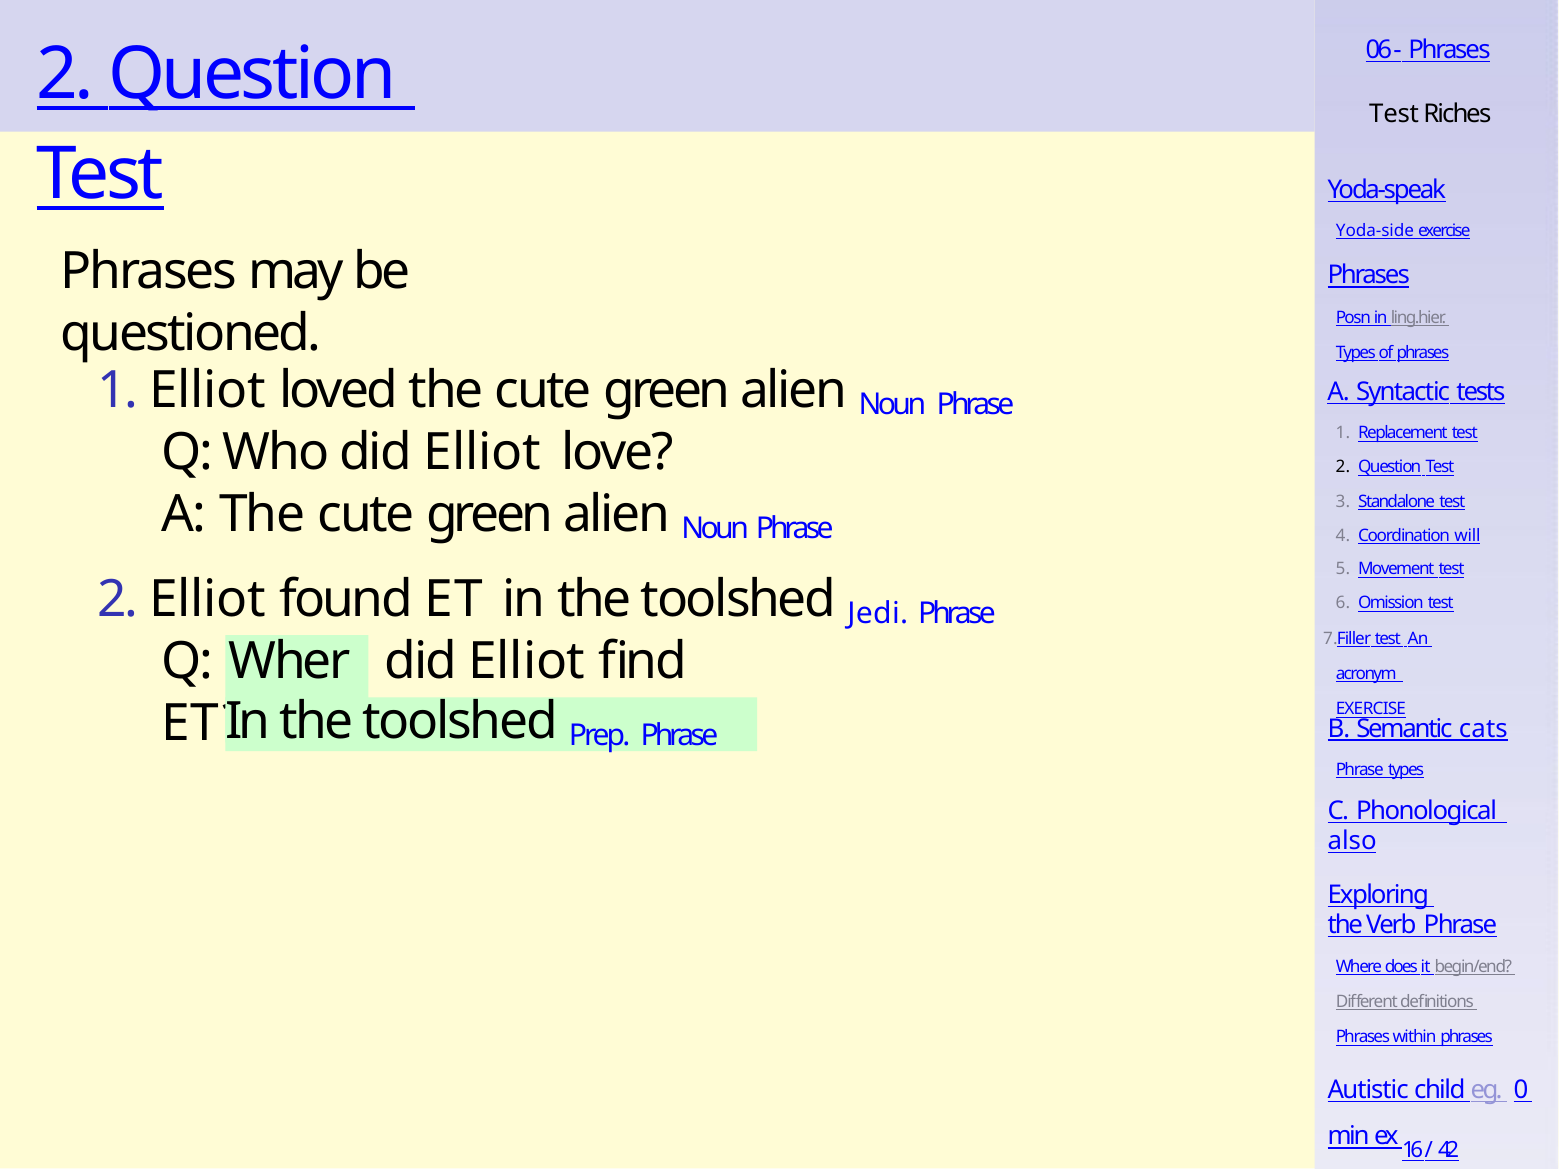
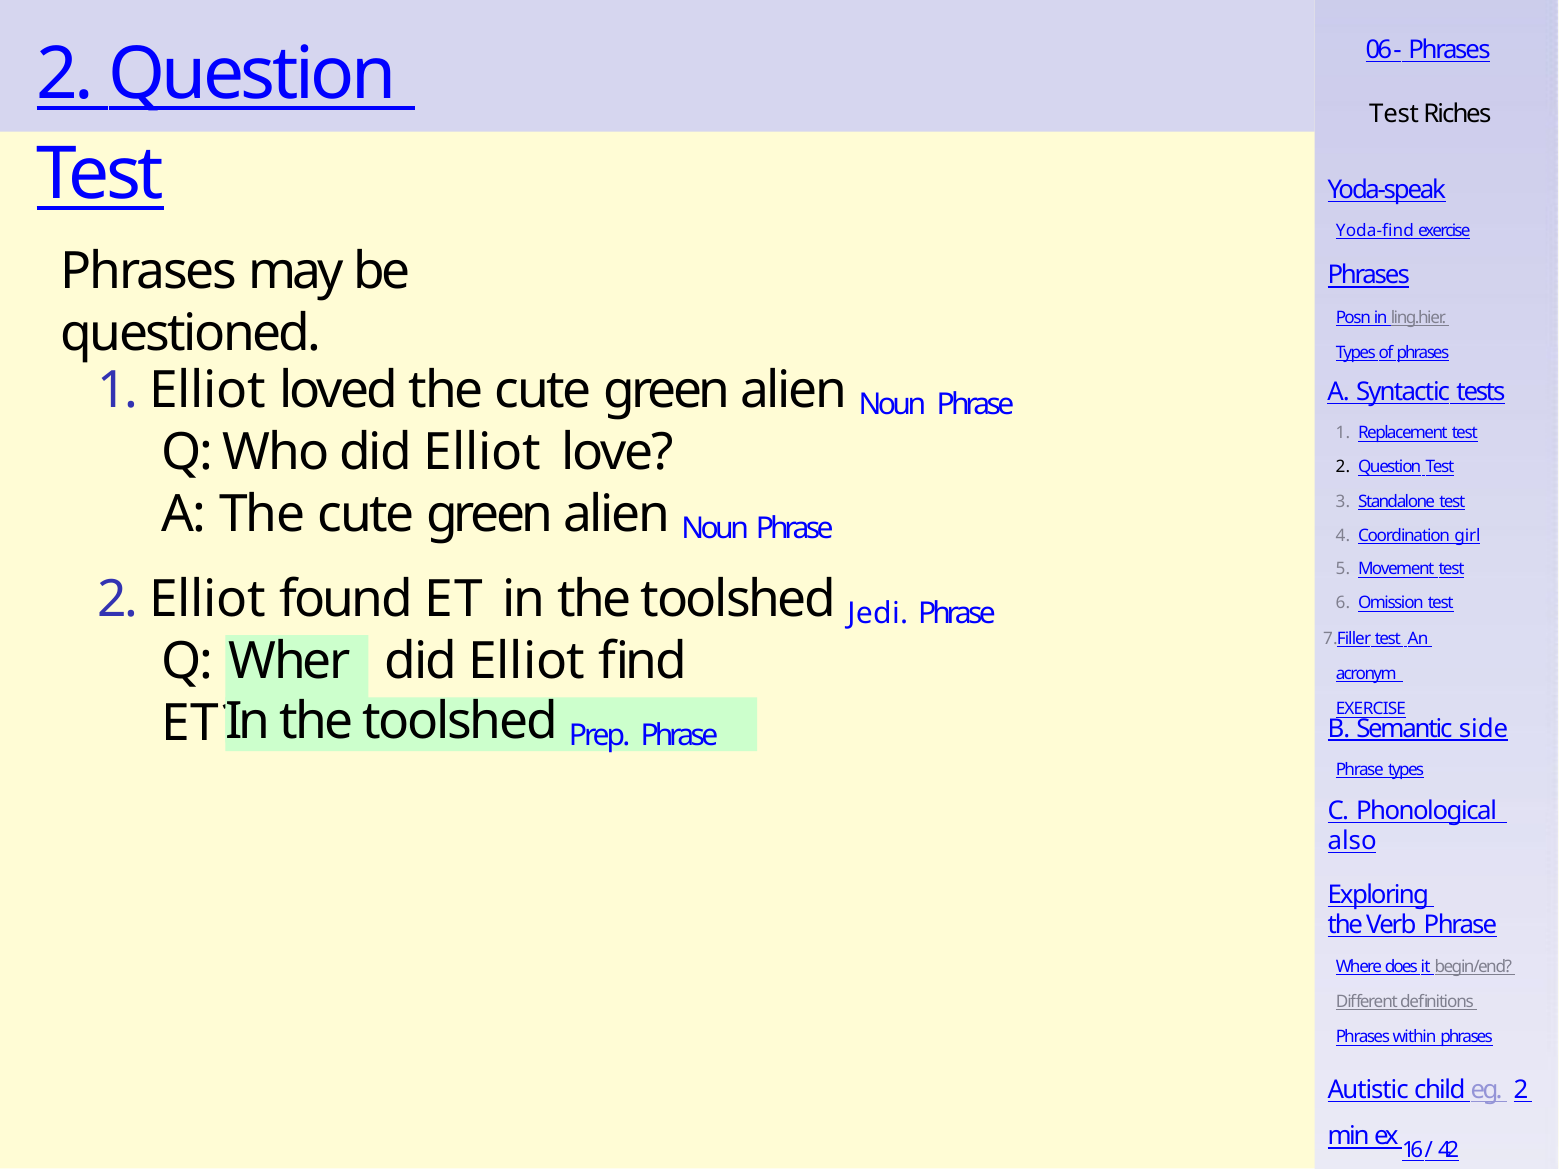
Yoda-side: Yoda-side -> Yoda-find
will: will -> girl
cats: cats -> side
eg 0: 0 -> 2
